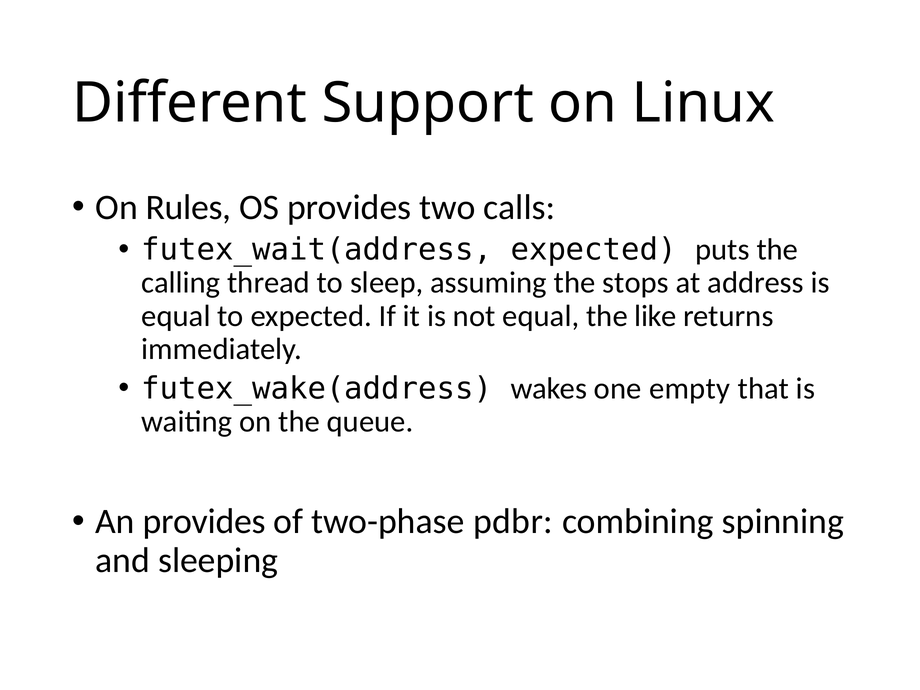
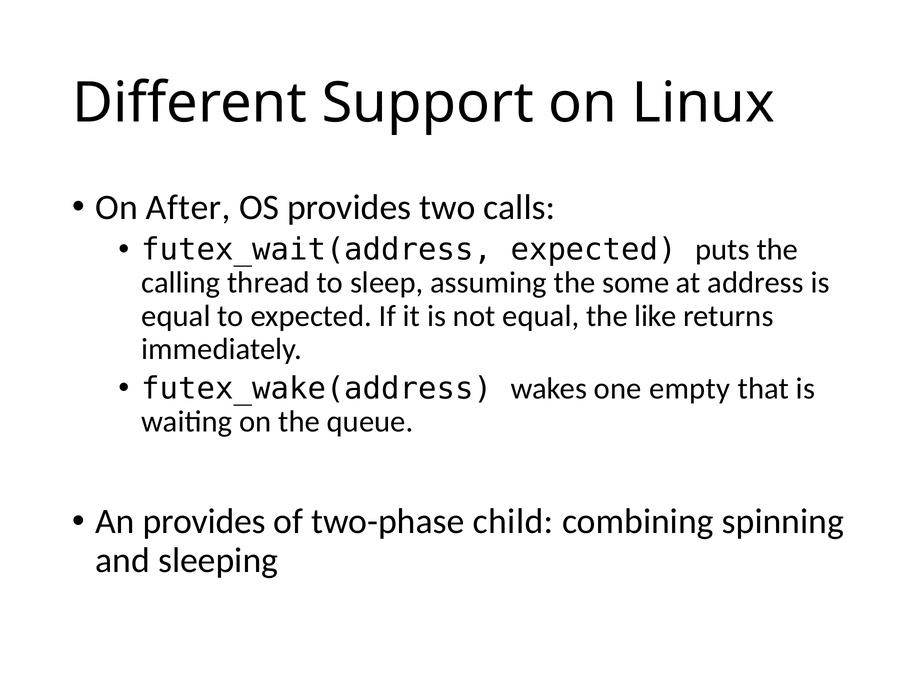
Rules: Rules -> After
stops: stops -> some
pdbr: pdbr -> child
